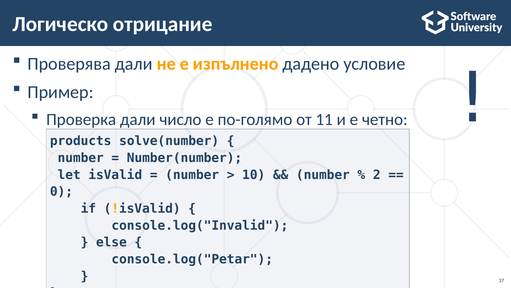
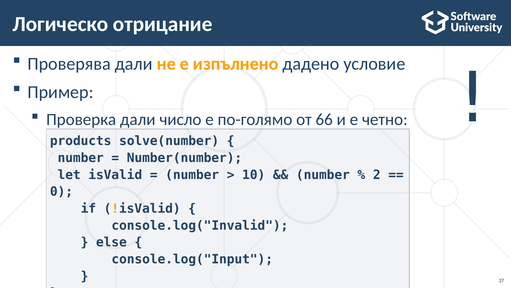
11: 11 -> 66
console.log("Petar: console.log("Petar -> console.log("Input
